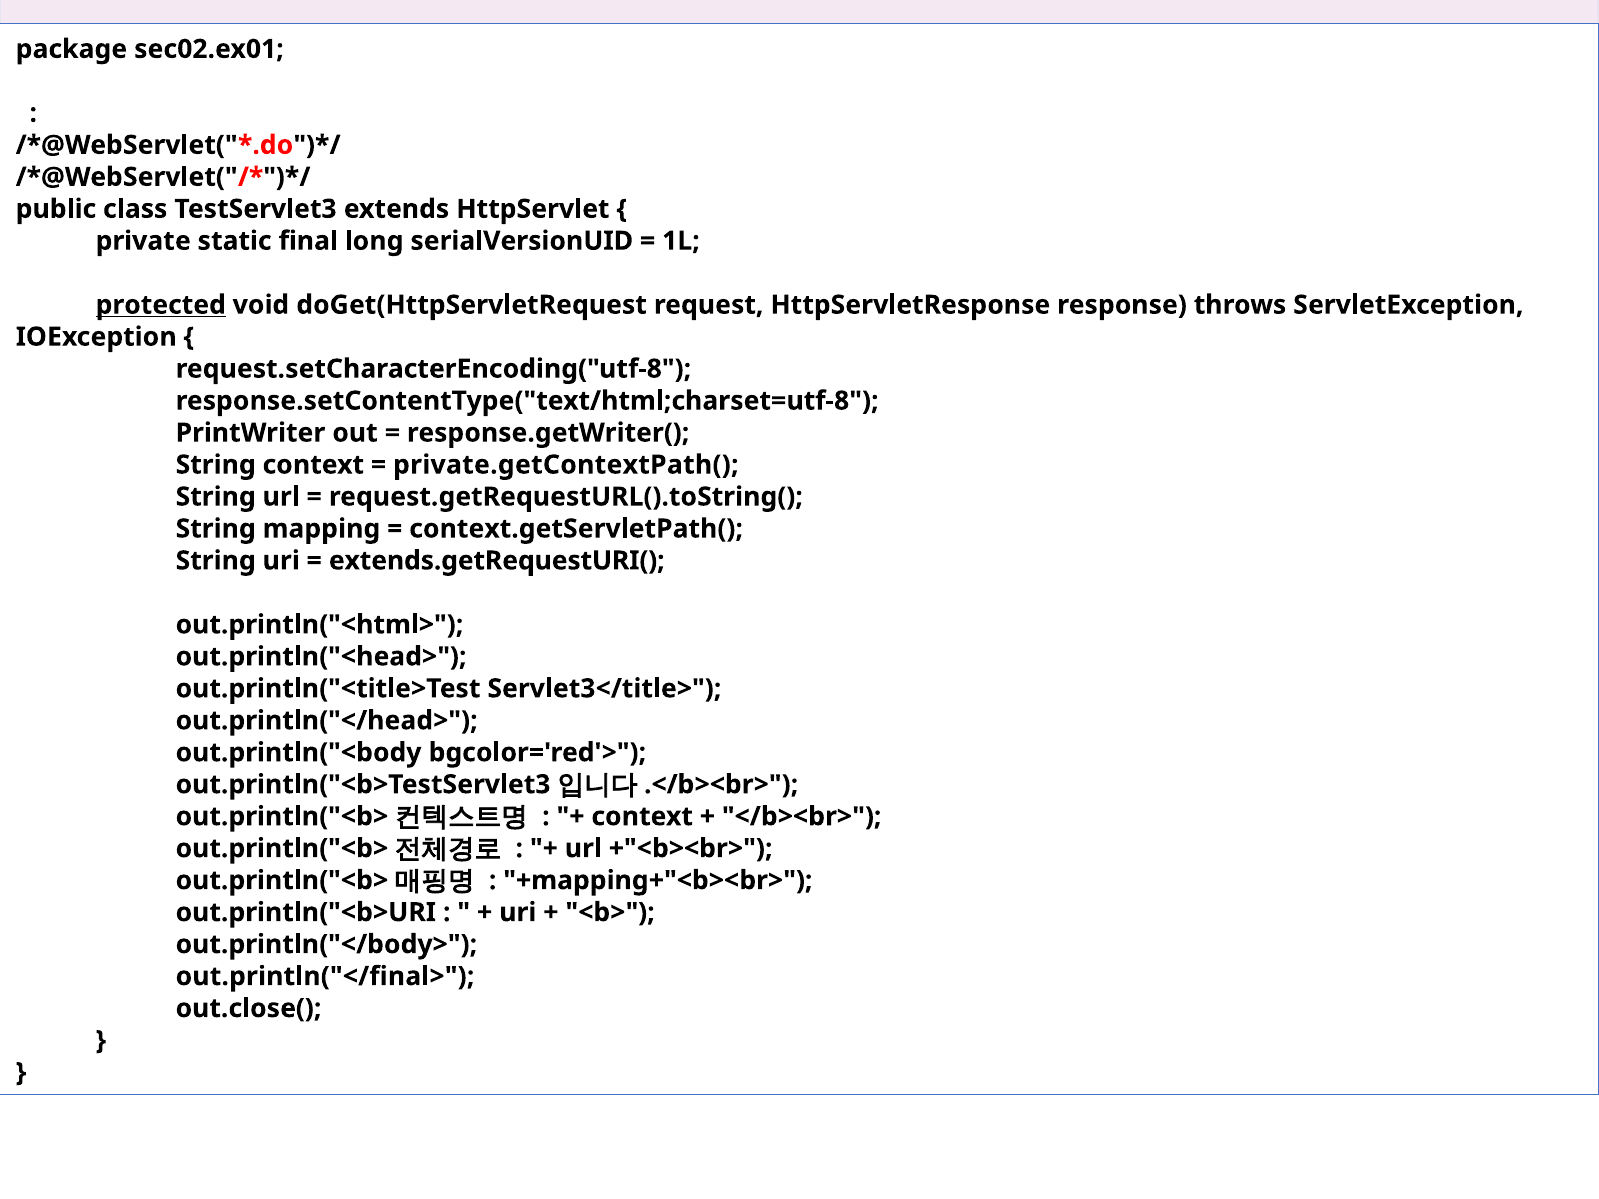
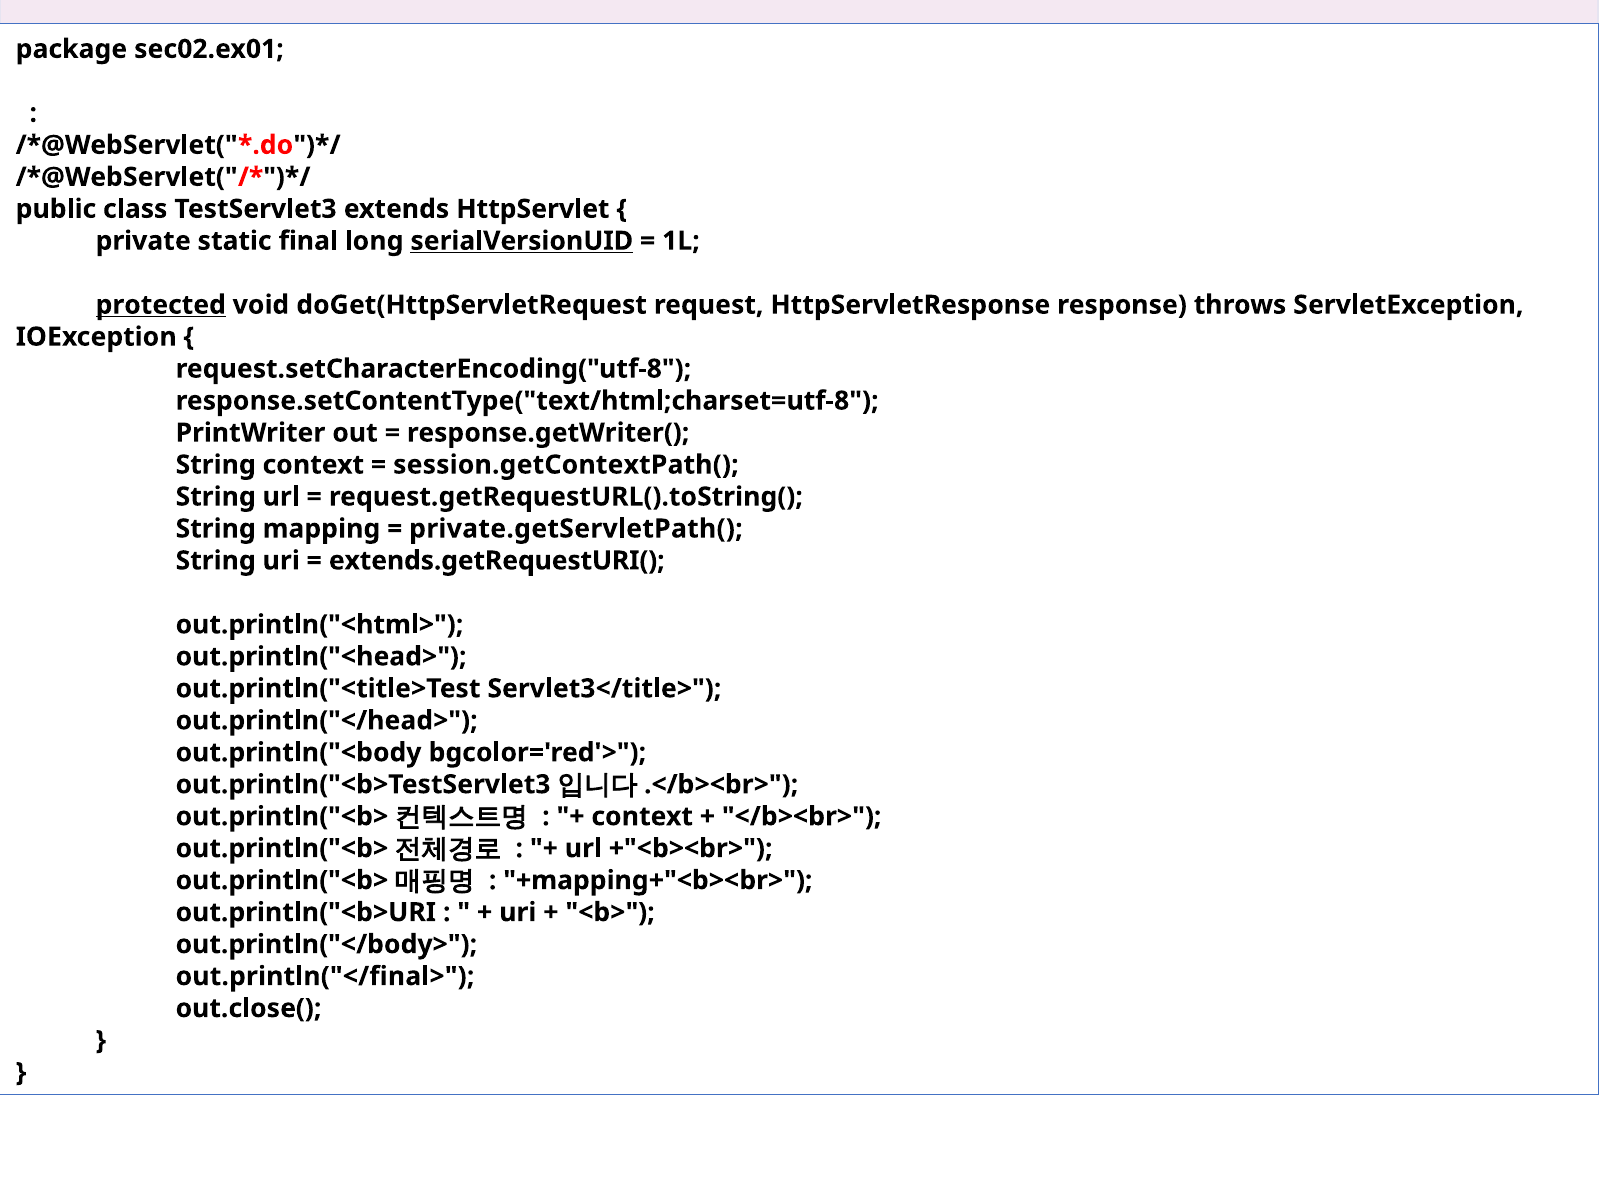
serialVersionUID underline: none -> present
private.getContextPath(: private.getContextPath( -> session.getContextPath(
context.getServletPath(: context.getServletPath( -> private.getServletPath(
